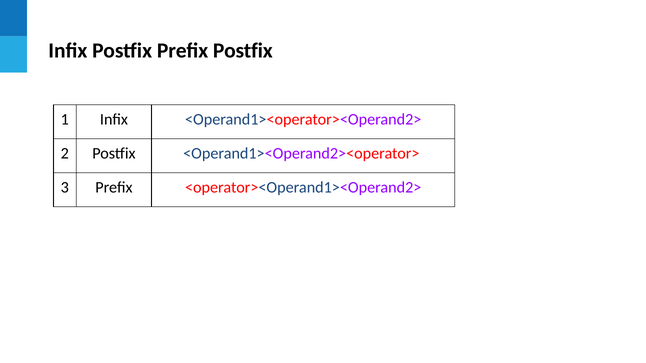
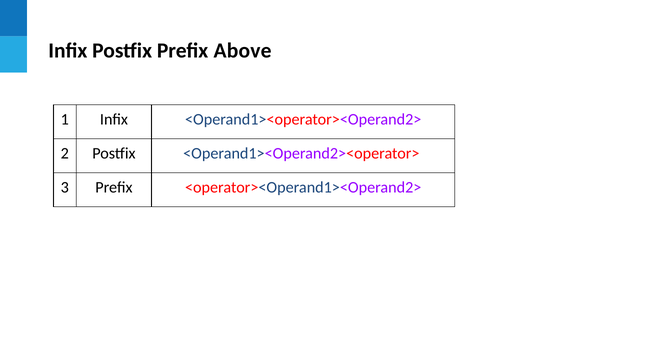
Prefix Postfix: Postfix -> Above
